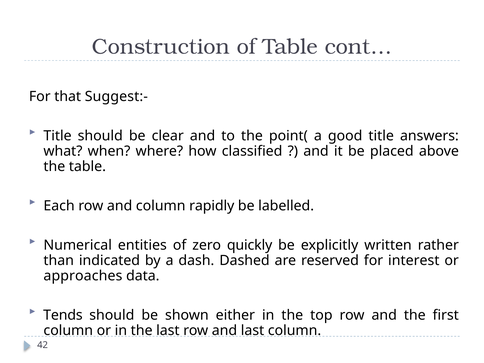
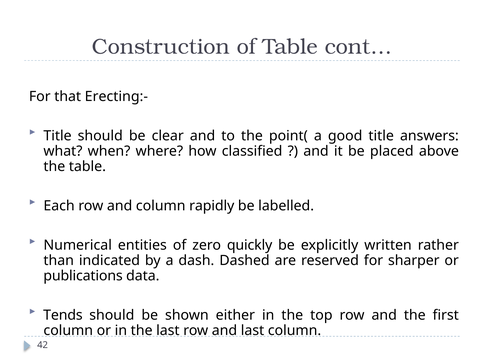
Suggest:-: Suggest:- -> Erecting:-
interest: interest -> sharper
approaches: approaches -> publications
